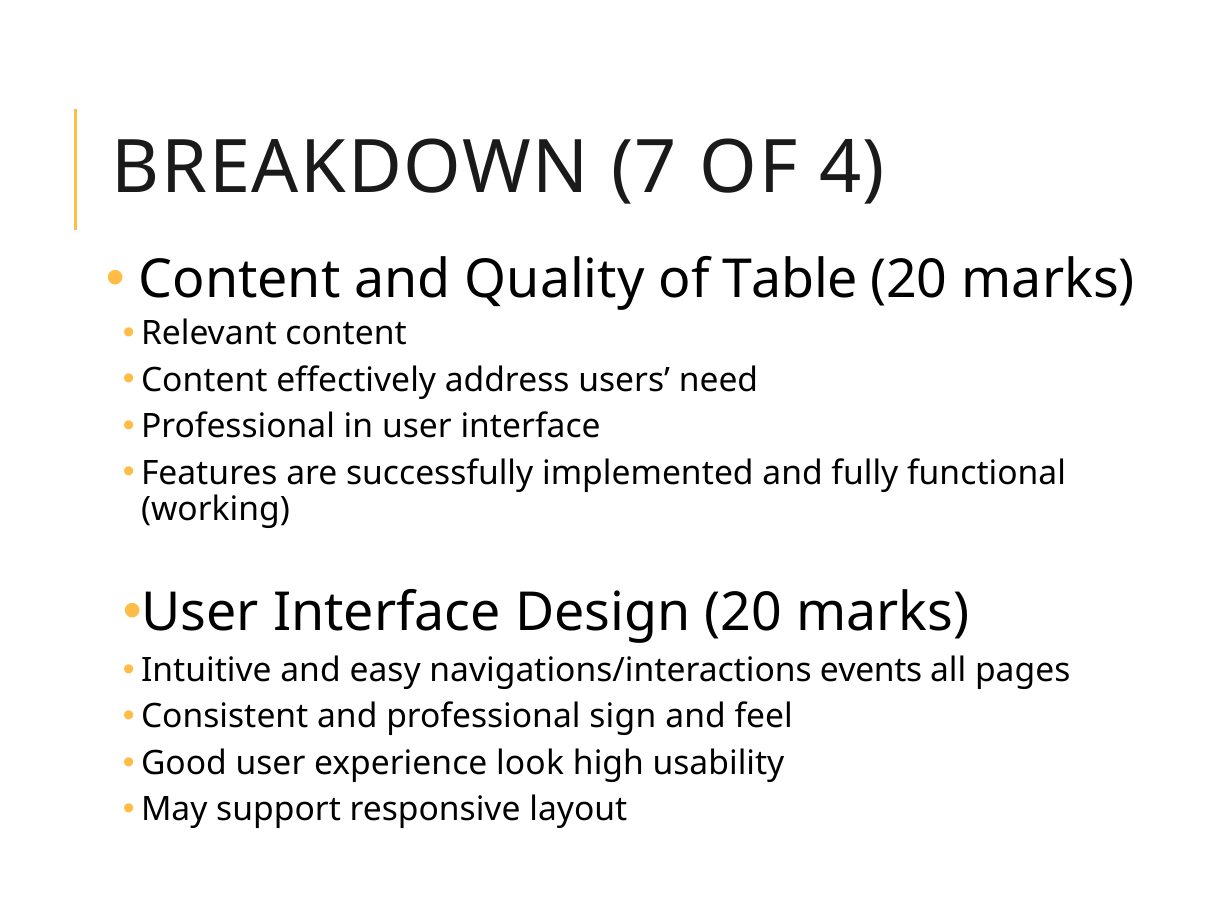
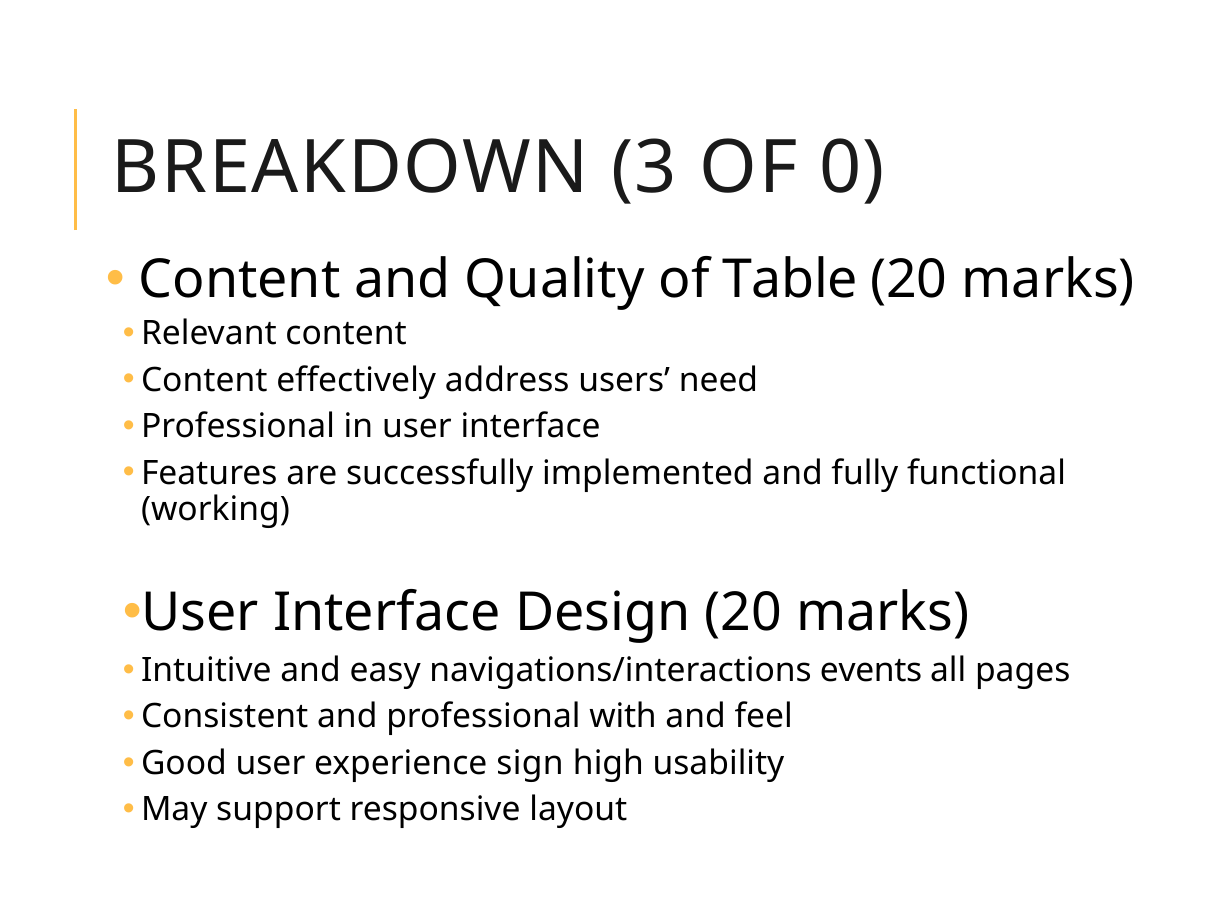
7: 7 -> 3
4: 4 -> 0
sign: sign -> with
look: look -> sign
